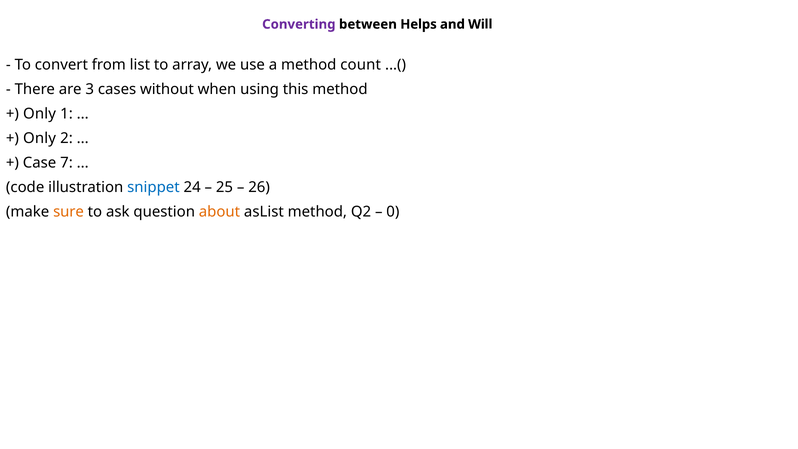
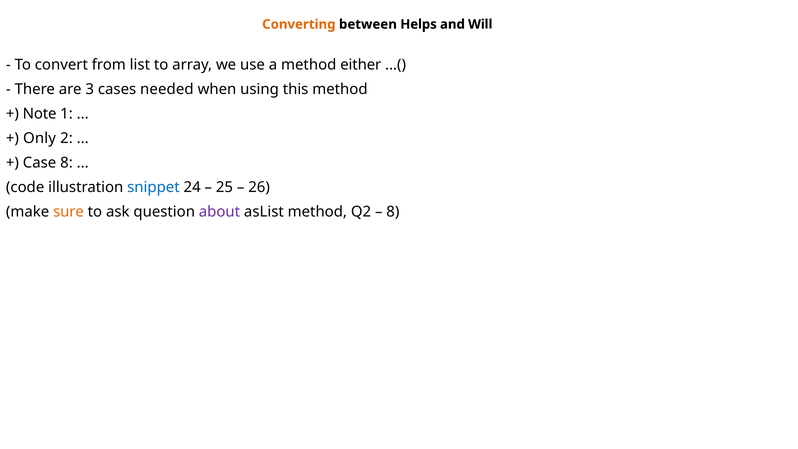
Converting colour: purple -> orange
count: count -> either
without: without -> needed
Only at (39, 114): Only -> Note
Case 7: 7 -> 8
about colour: orange -> purple
0 at (393, 212): 0 -> 8
